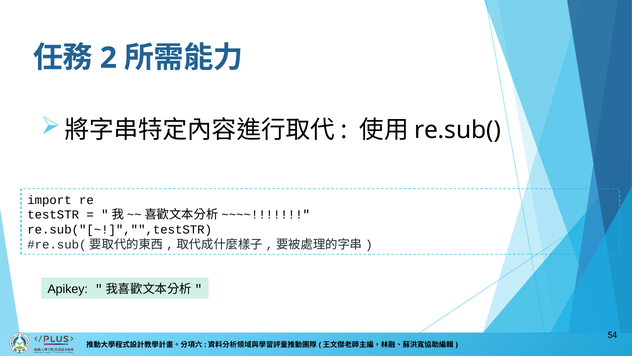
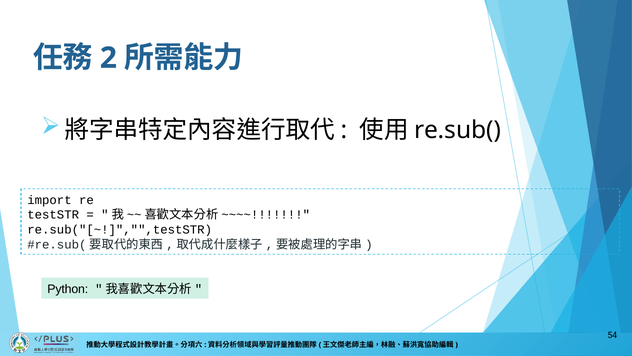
Apikey: Apikey -> Python
